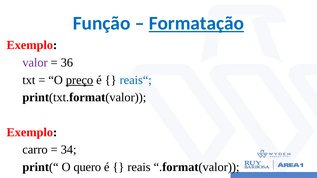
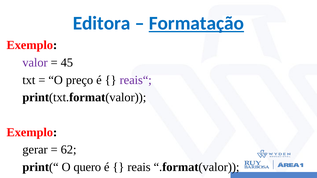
Função: Função -> Editora
36: 36 -> 45
preço underline: present -> none
reais“ colour: blue -> purple
carro: carro -> gerar
34: 34 -> 62
